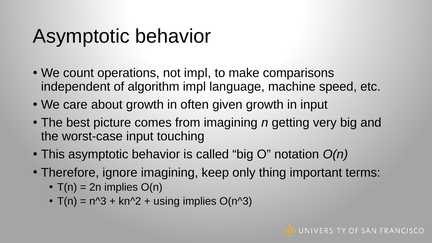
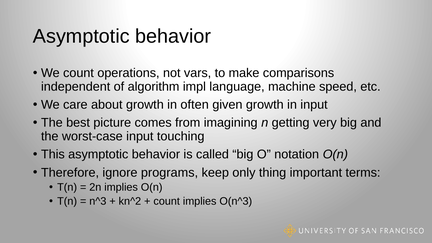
not impl: impl -> vars
ignore imagining: imagining -> programs
using at (167, 201): using -> count
